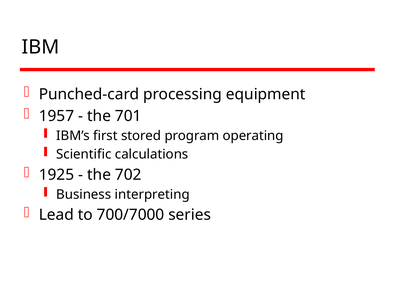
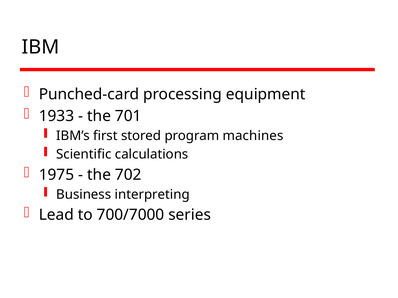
1957: 1957 -> 1933
operating: operating -> machines
1925: 1925 -> 1975
